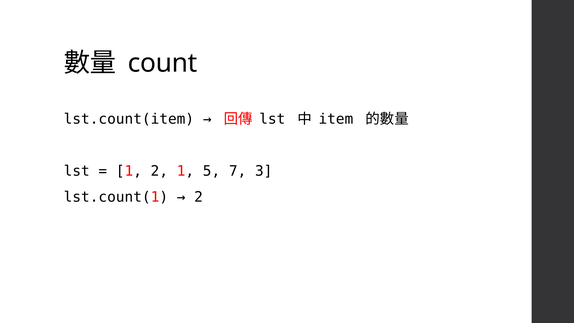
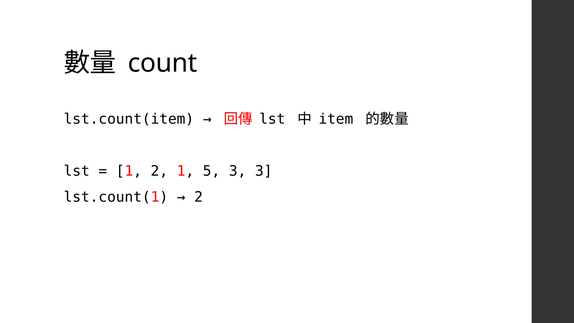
5 7: 7 -> 3
